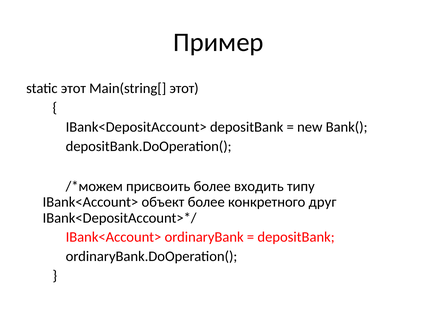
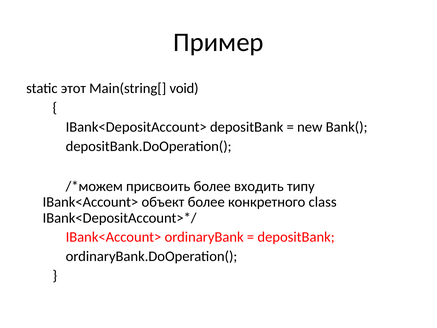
Main(string[ этот: этот -> void
друг: друг -> class
